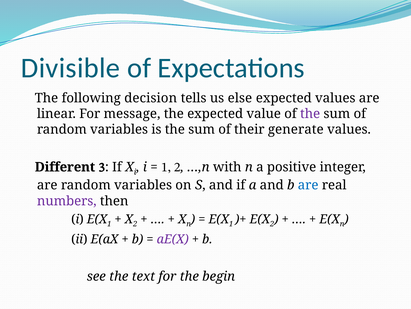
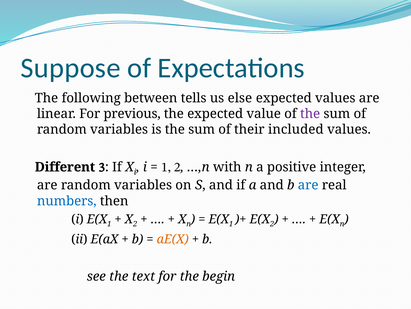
Divisible: Divisible -> Suppose
decision: decision -> between
message: message -> previous
generate: generate -> included
numbers colour: purple -> blue
aE(X colour: purple -> orange
